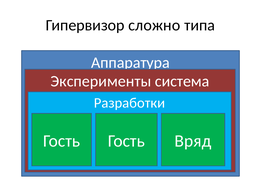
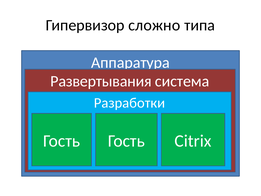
Эксперименты: Эксперименты -> Развертывания
Вряд: Вряд -> Citrix
